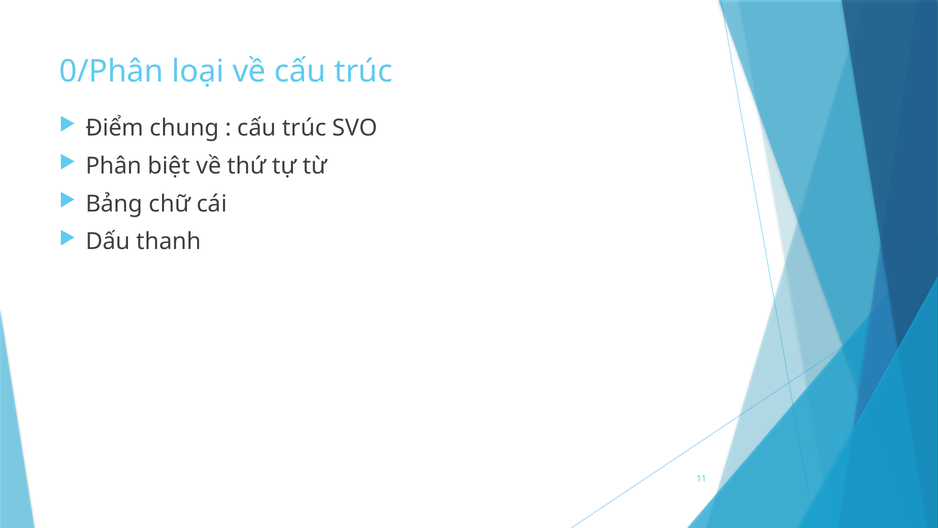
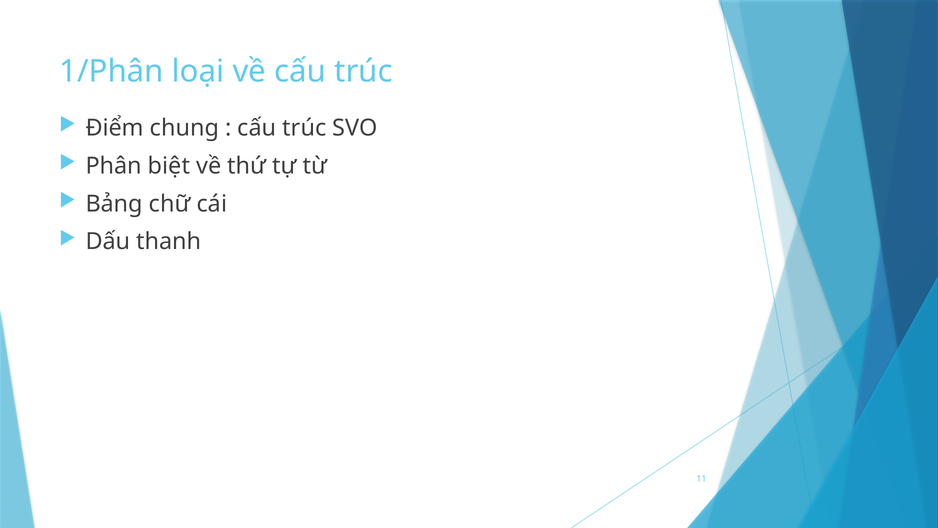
0/Phân: 0/Phân -> 1/Phân
